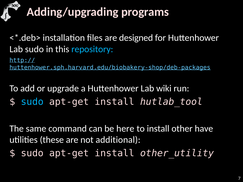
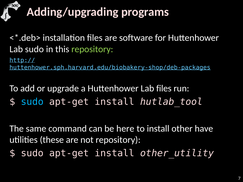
designed: designed -> software
repository at (92, 49) colour: light blue -> light green
Lab wiki: wiki -> files
not additional: additional -> repository
